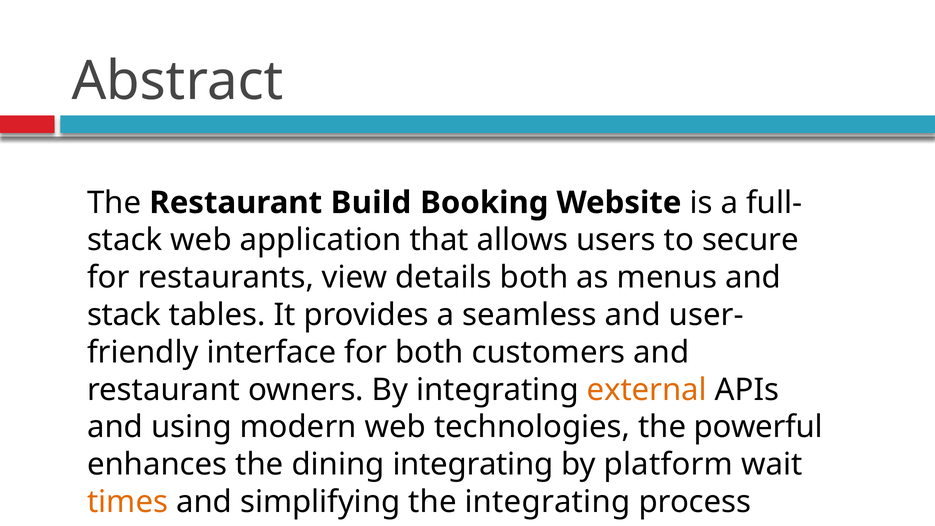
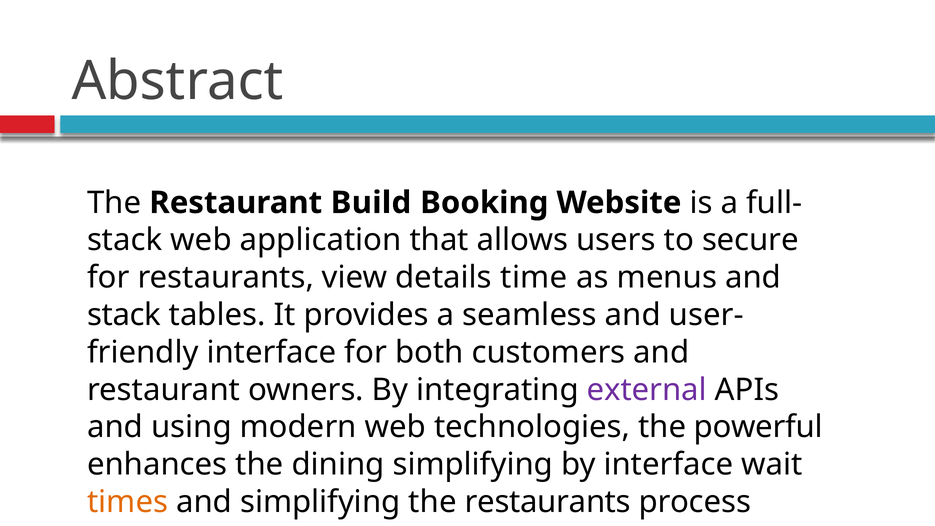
details both: both -> time
external colour: orange -> purple
dining integrating: integrating -> simplifying
by platform: platform -> interface
the integrating: integrating -> restaurants
